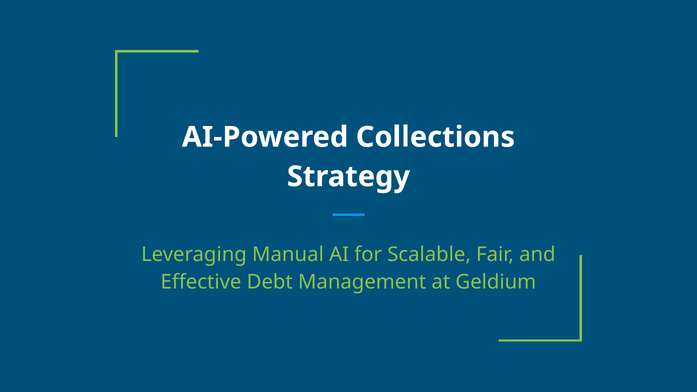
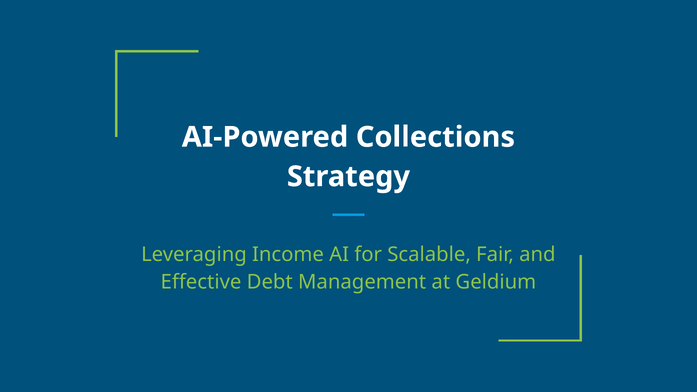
Manual: Manual -> Income
